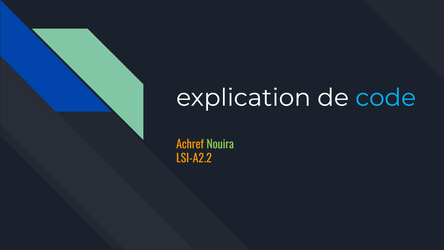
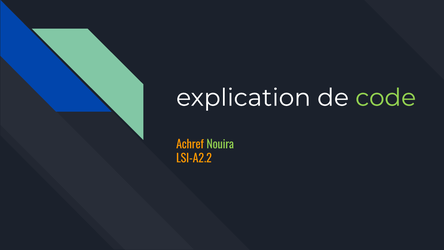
code colour: light blue -> light green
